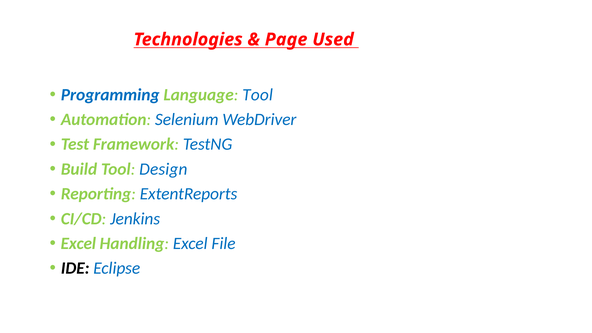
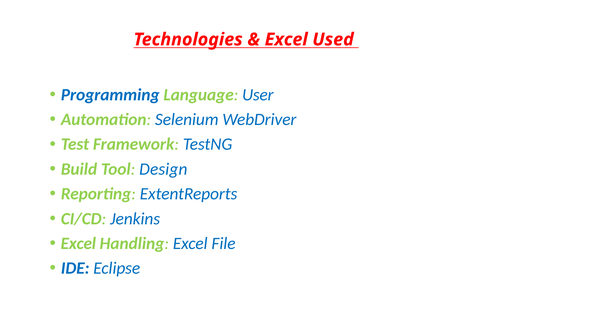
Page at (286, 40): Page -> Excel
Language Tool: Tool -> User
IDE colour: black -> blue
